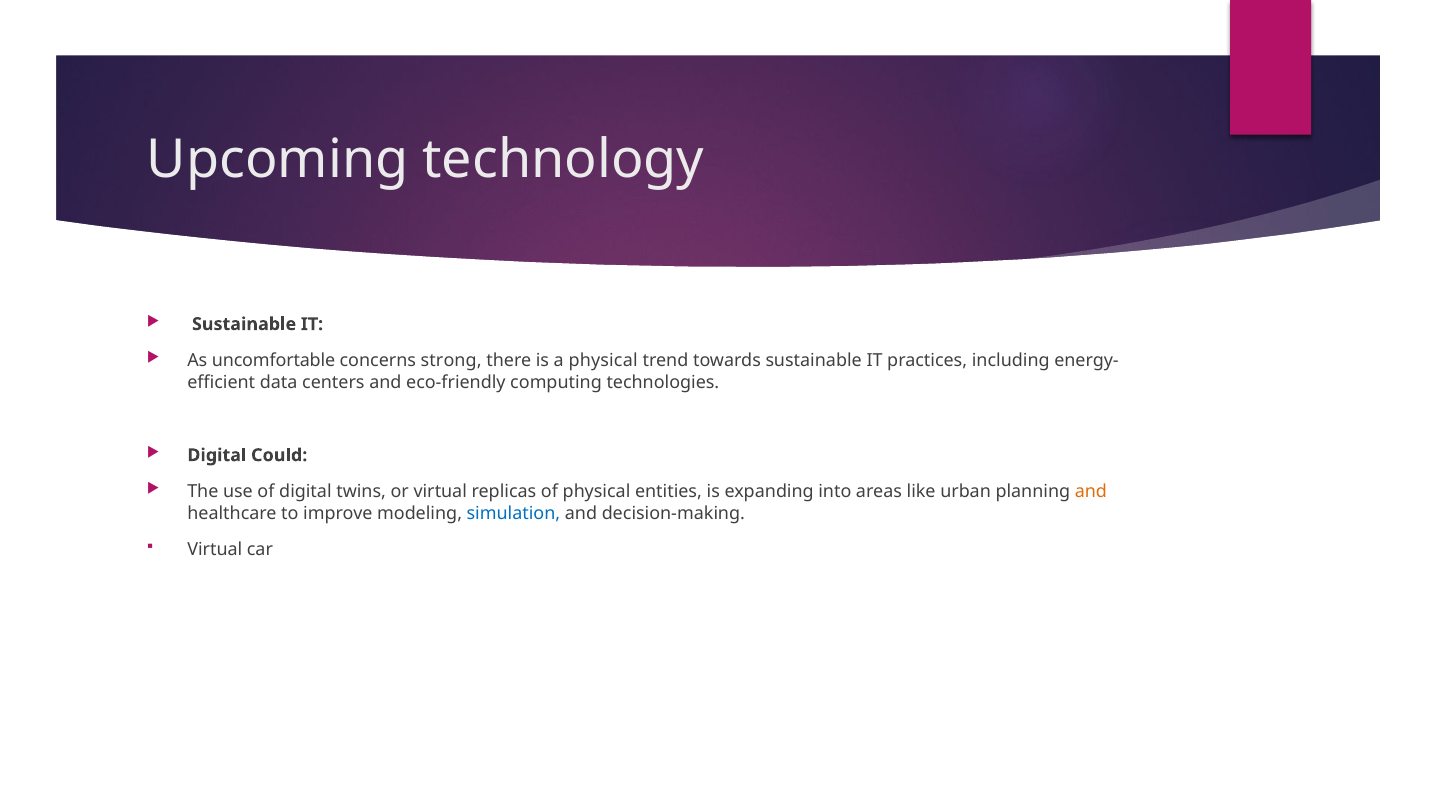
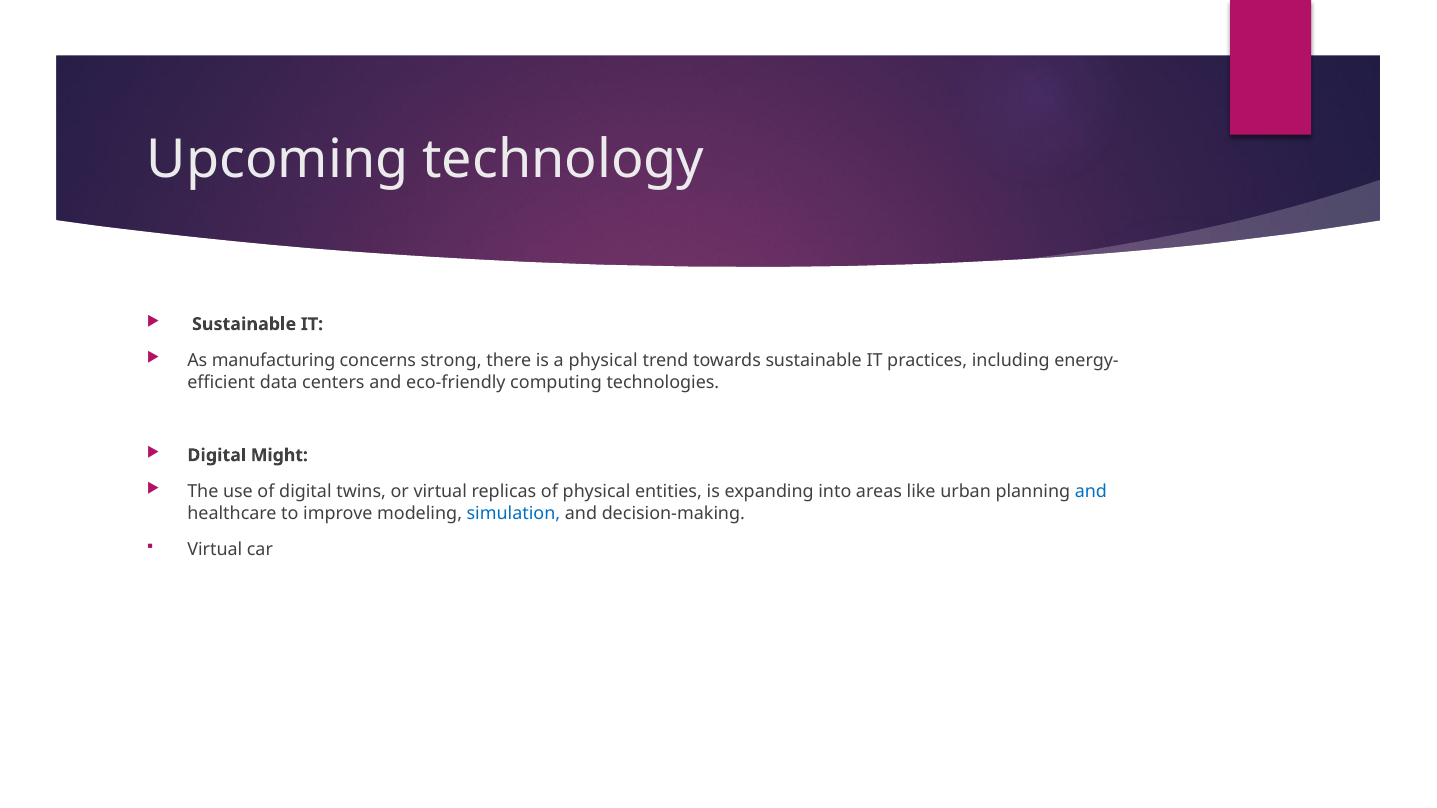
uncomfortable: uncomfortable -> manufacturing
Could: Could -> Might
and at (1091, 492) colour: orange -> blue
